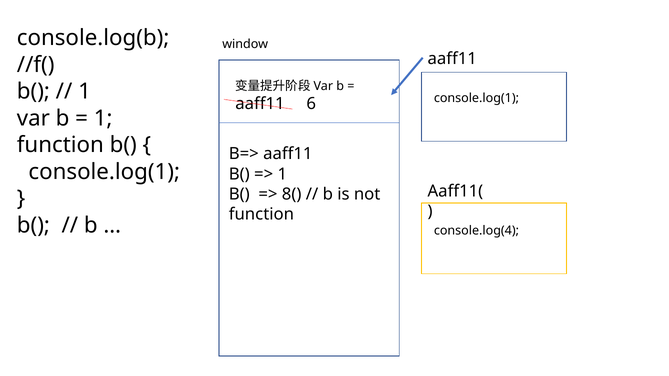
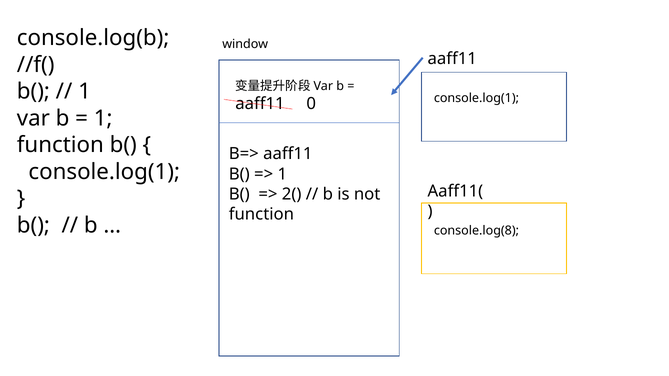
6: 6 -> 0
8(: 8( -> 2(
console.log(4: console.log(4 -> console.log(8
